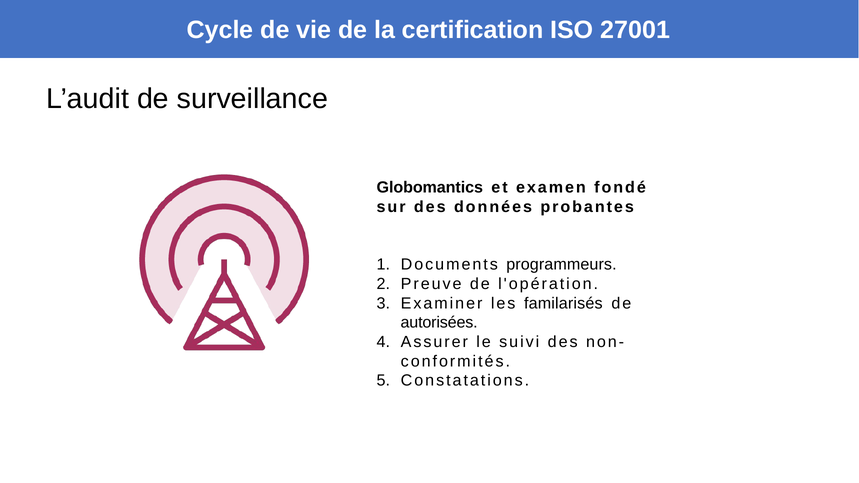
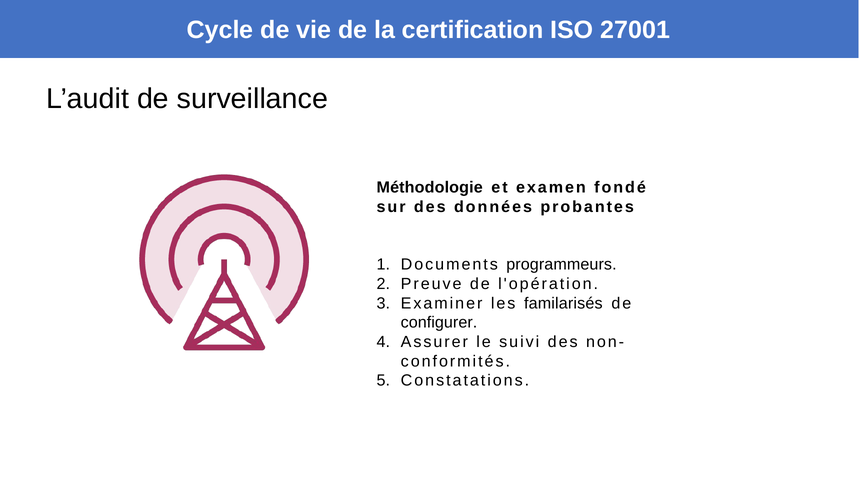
Globomantics: Globomantics -> Méthodologie
autorisées: autorisées -> configurer
